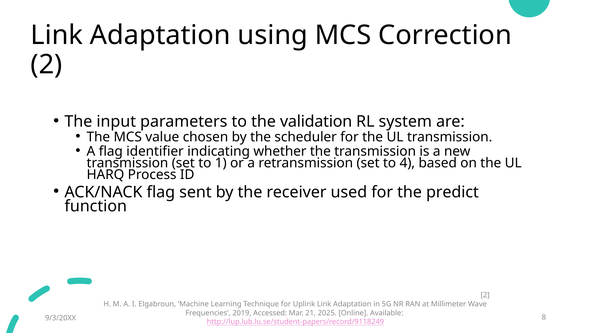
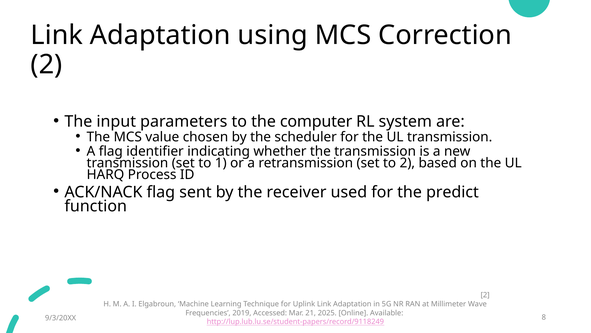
validation: validation -> computer
to 4: 4 -> 2
